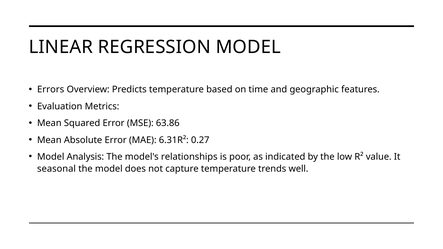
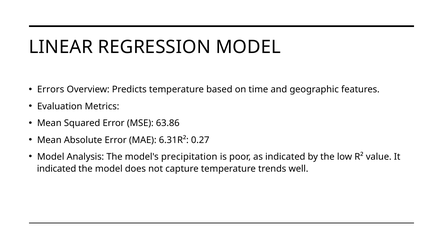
relationships: relationships -> precipitation
seasonal at (56, 169): seasonal -> indicated
